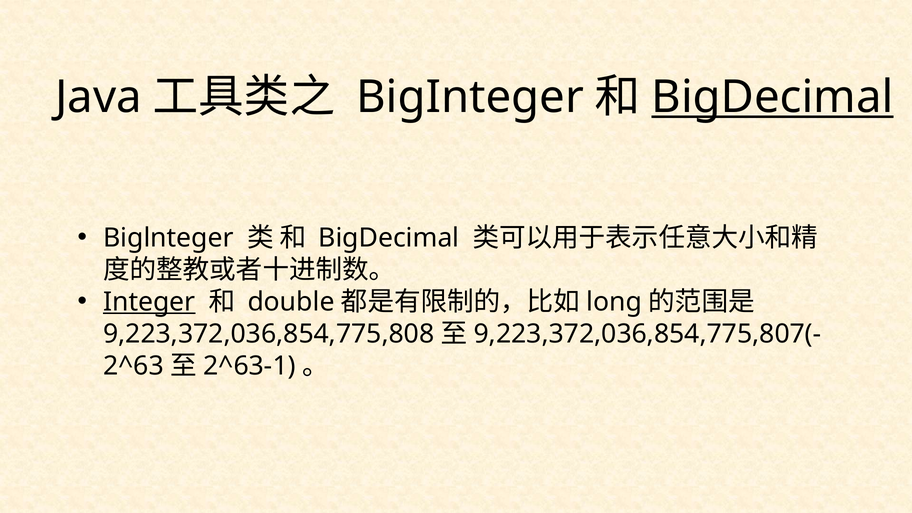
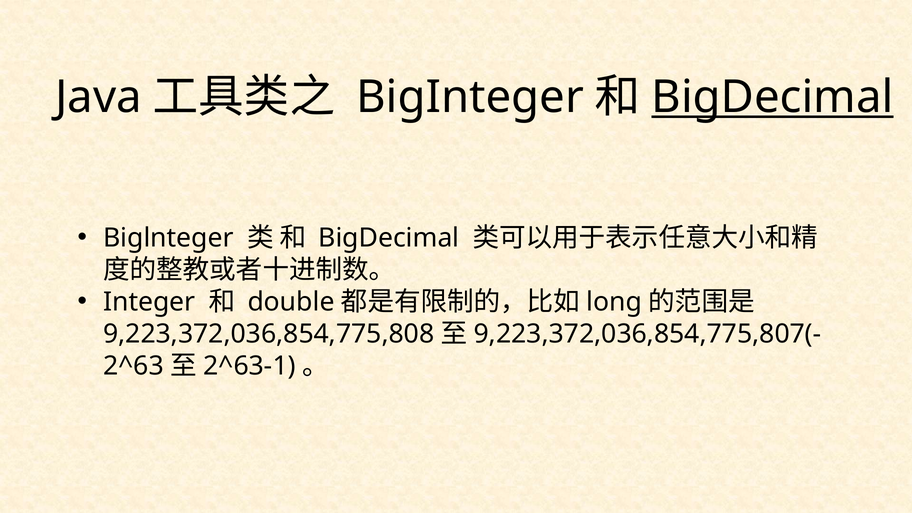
Integer underline: present -> none
